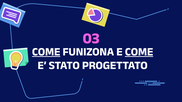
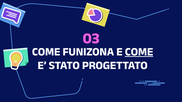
COME at (46, 52) underline: present -> none
